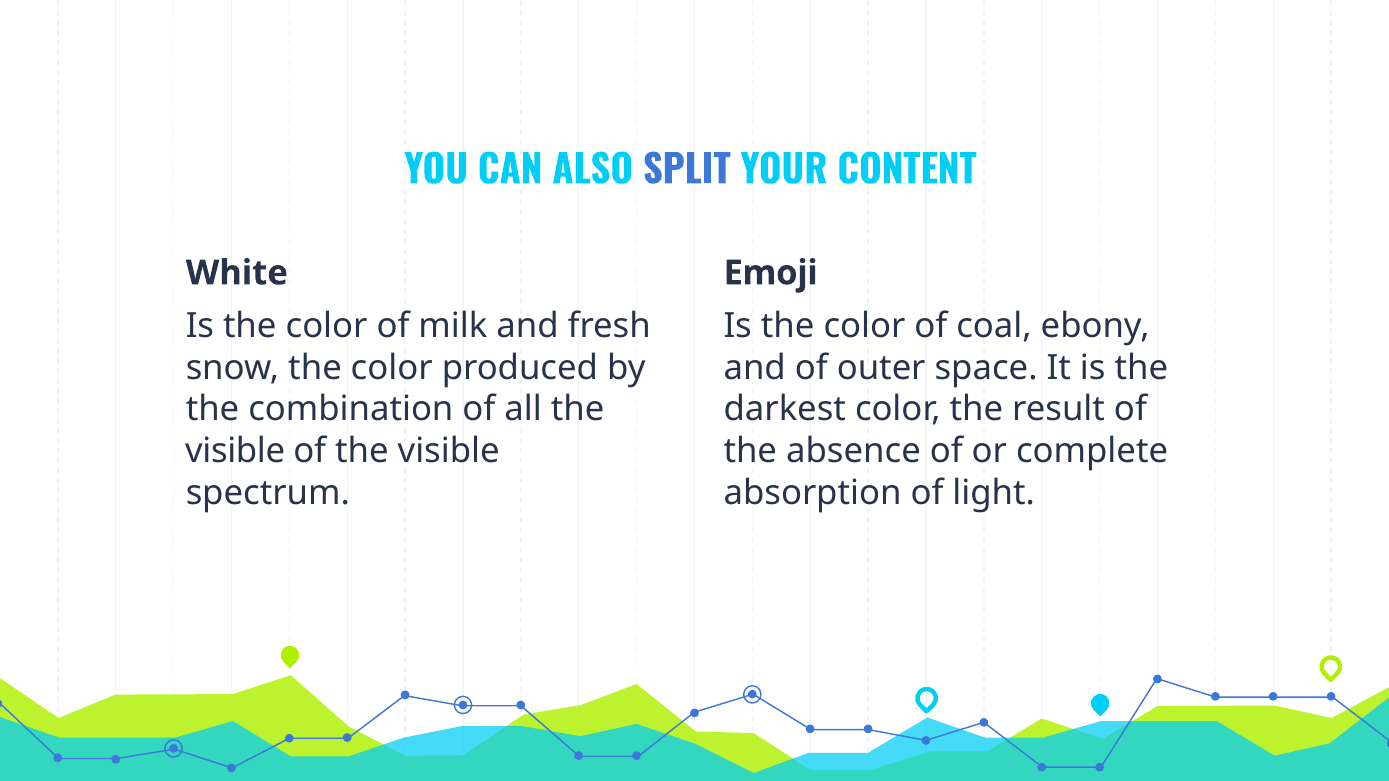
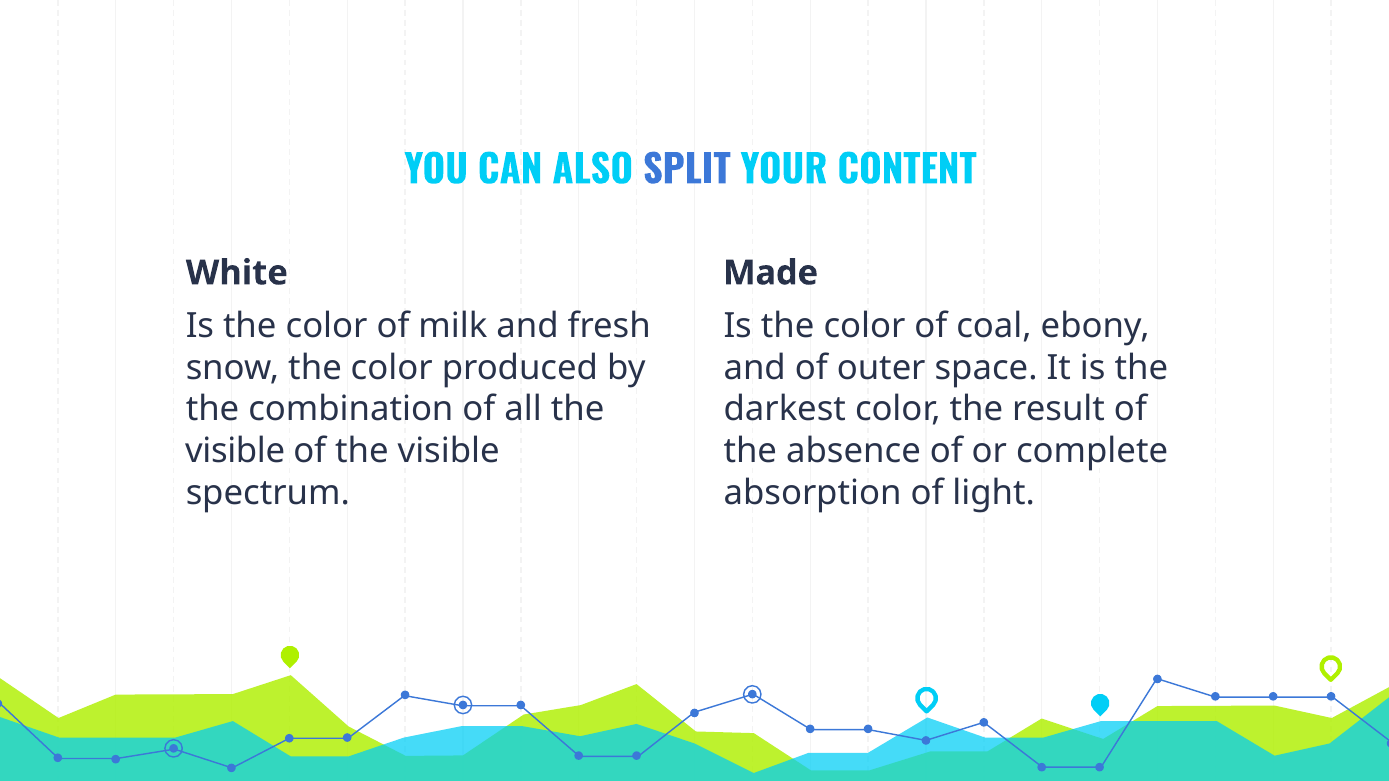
Emoji: Emoji -> Made
